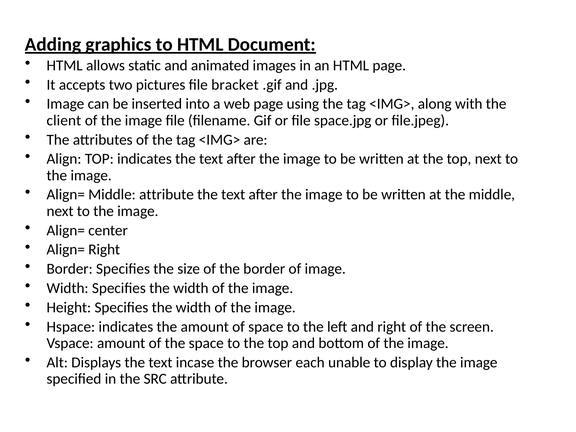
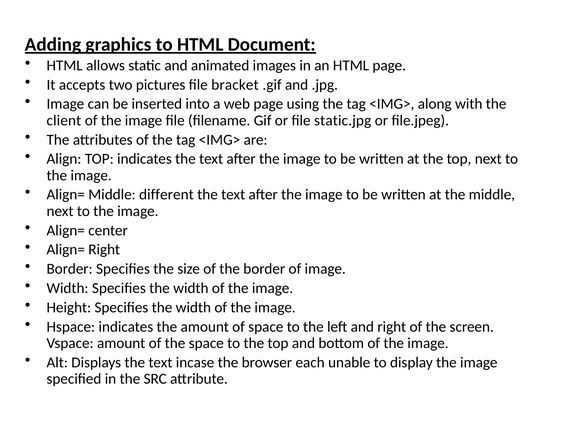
space.jpg: space.jpg -> static.jpg
Middle attribute: attribute -> different
